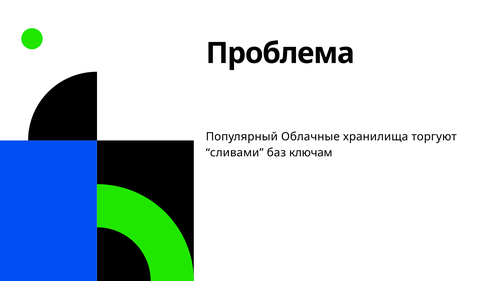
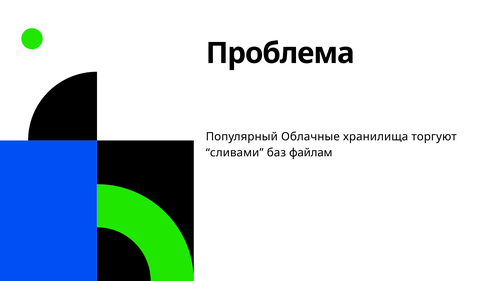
ключам: ключам -> файлам
